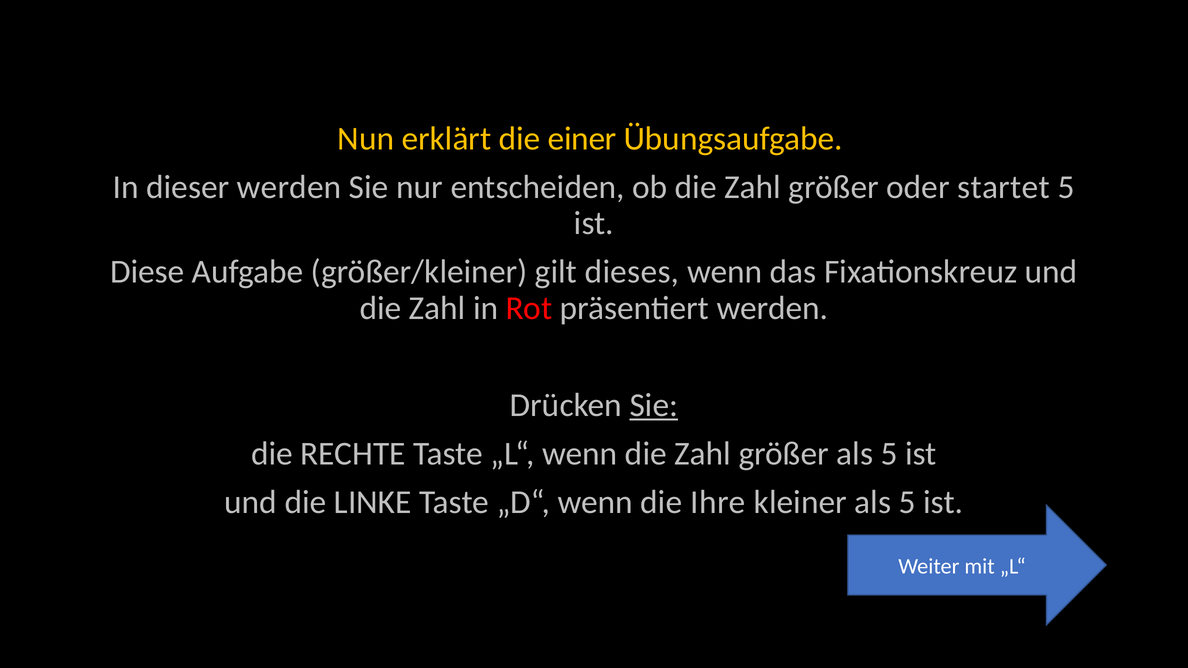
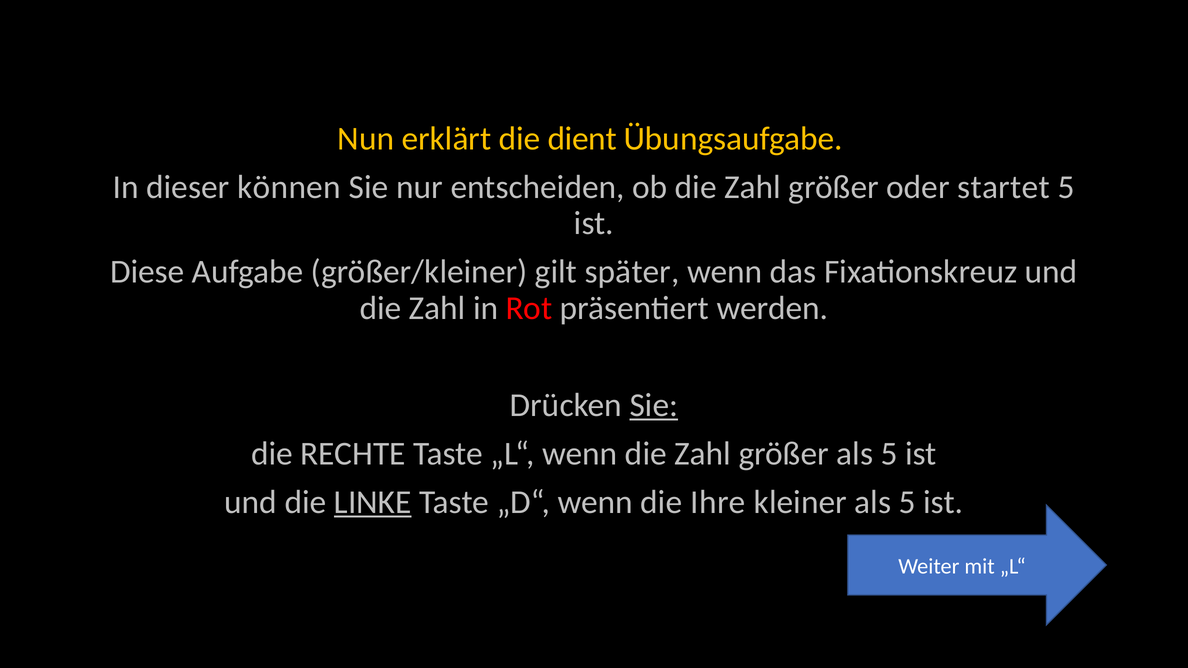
einer: einer -> dient
dieser werden: werden -> können
dieses: dieses -> später
LINKE underline: none -> present
